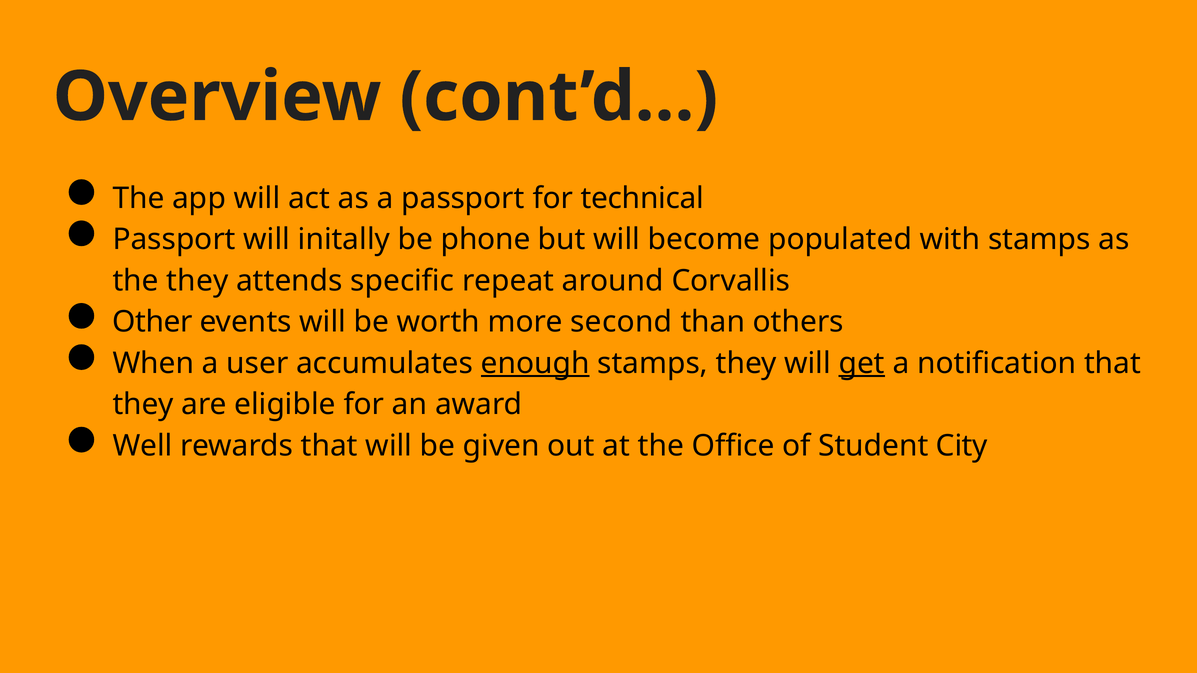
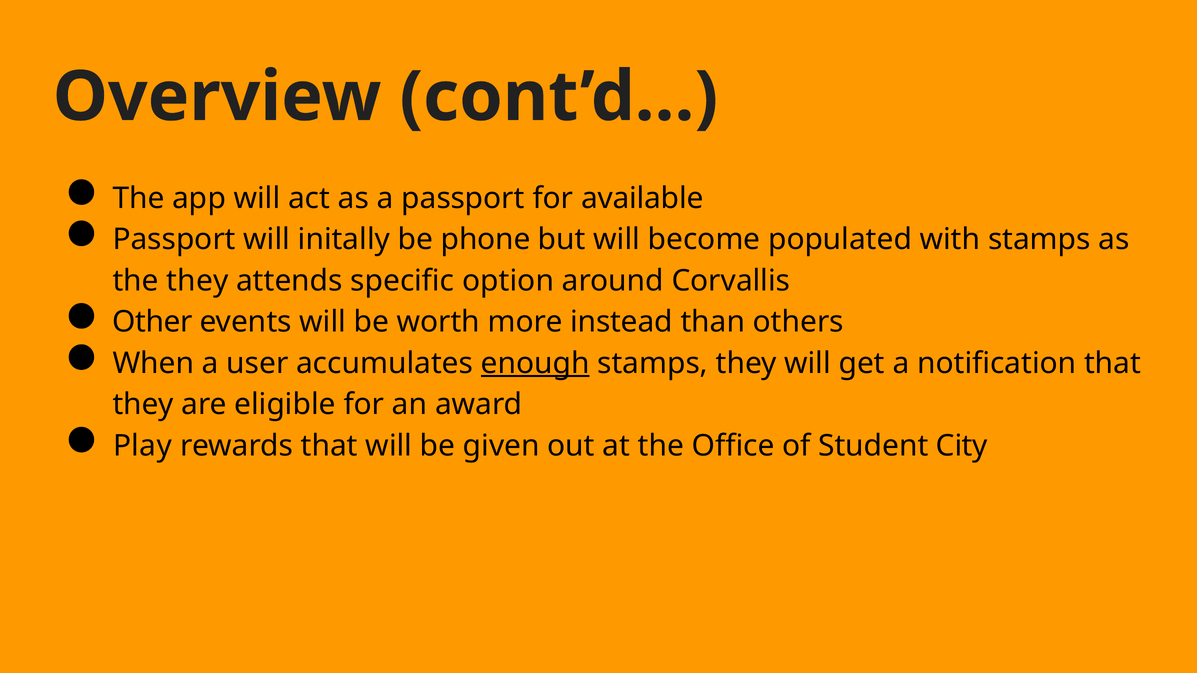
technical: technical -> available
repeat: repeat -> option
second: second -> instead
get underline: present -> none
Well: Well -> Play
